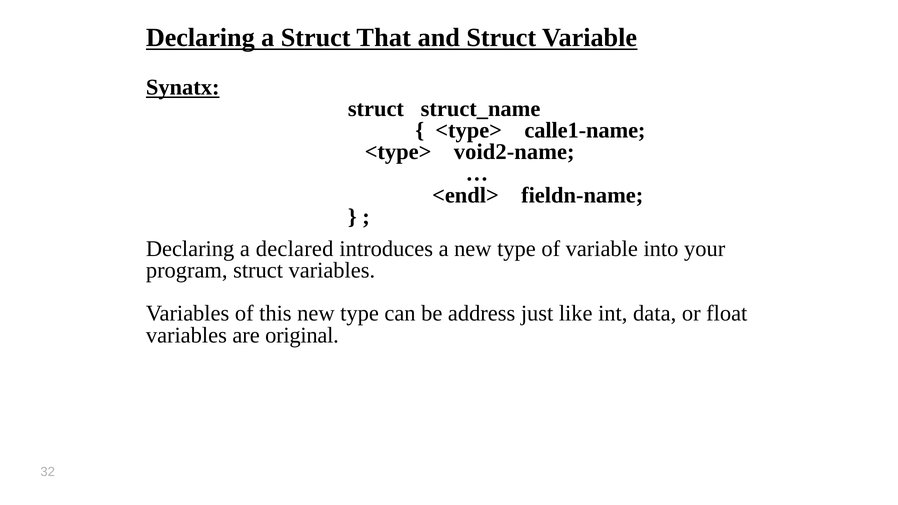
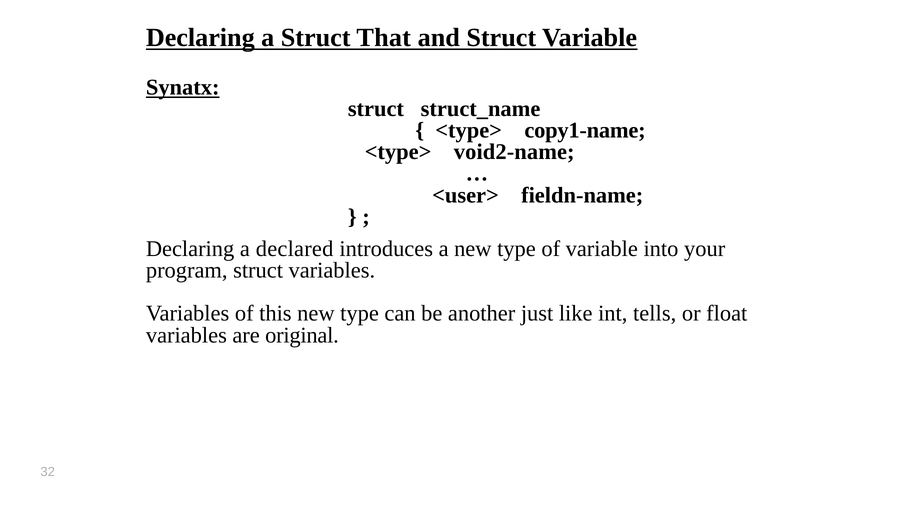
calle1-name: calle1-name -> copy1-name
<endl>: <endl> -> <user>
address: address -> another
data: data -> tells
